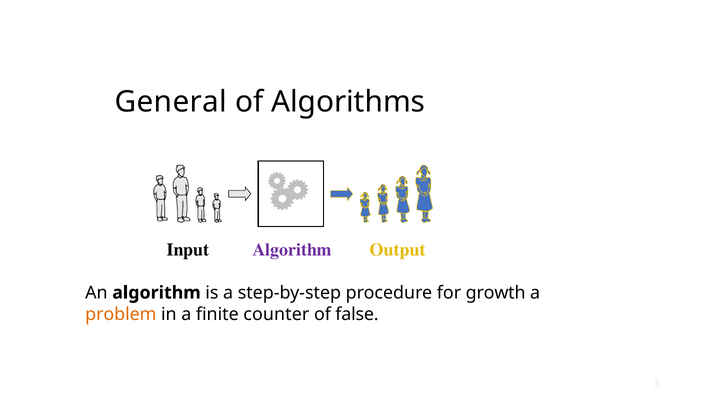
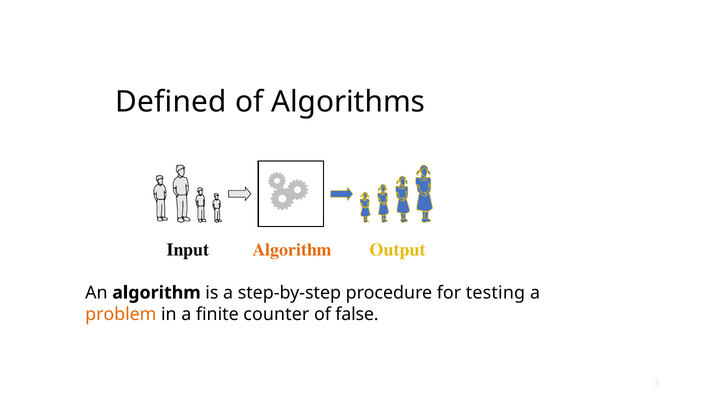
General: General -> Defined
Algorithm at (292, 250) colour: purple -> orange
growth: growth -> testing
